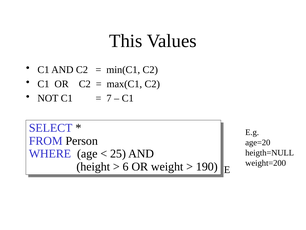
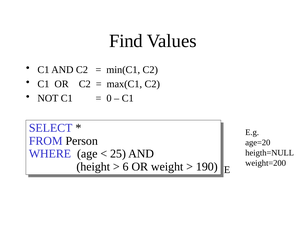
This: This -> Find
7: 7 -> 0
